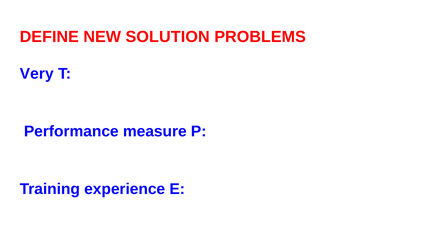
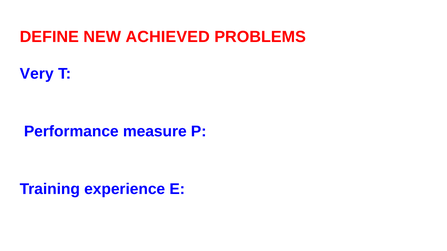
SOLUTION: SOLUTION -> ACHIEVED
